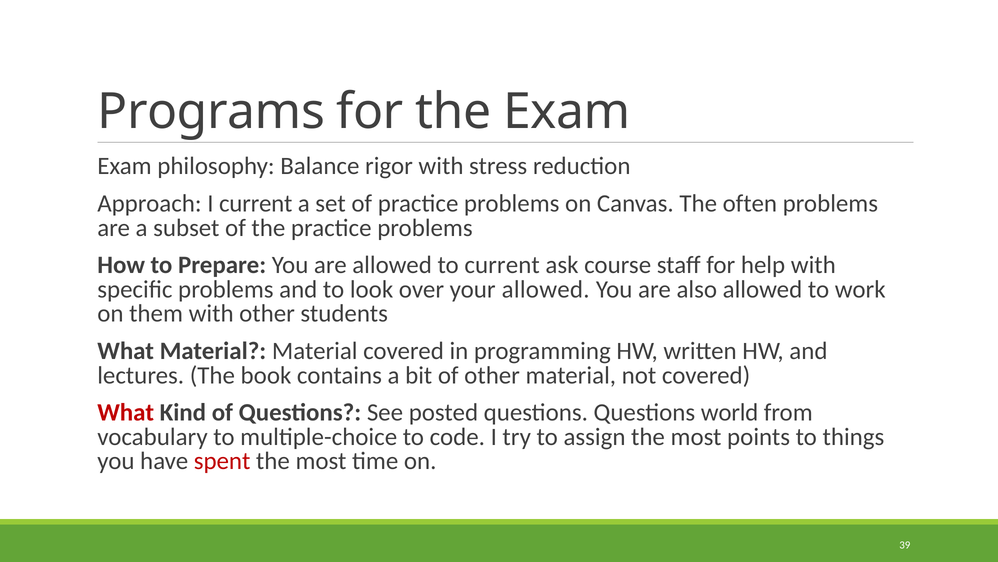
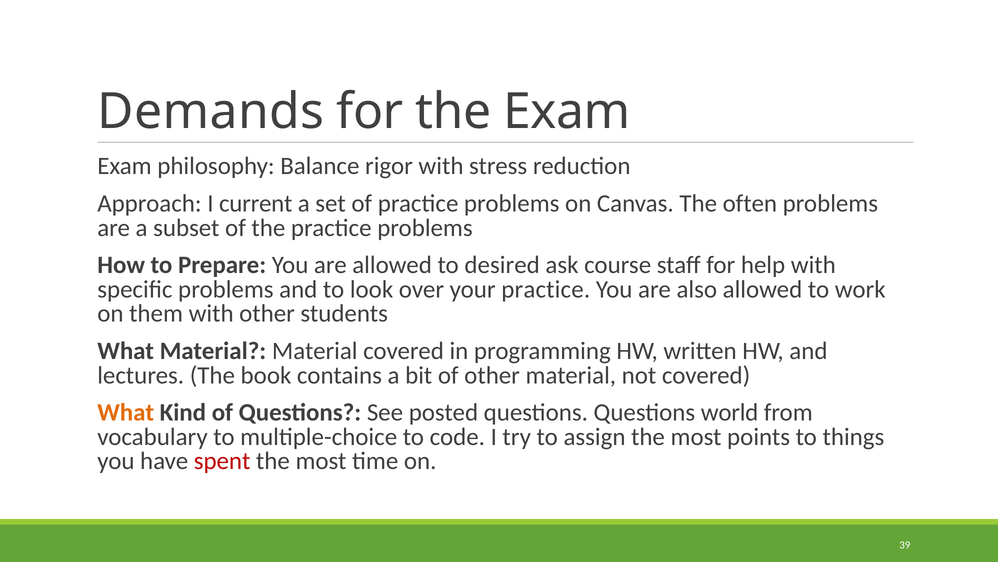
Programs: Programs -> Demands
to current: current -> desired
your allowed: allowed -> practice
What at (126, 412) colour: red -> orange
